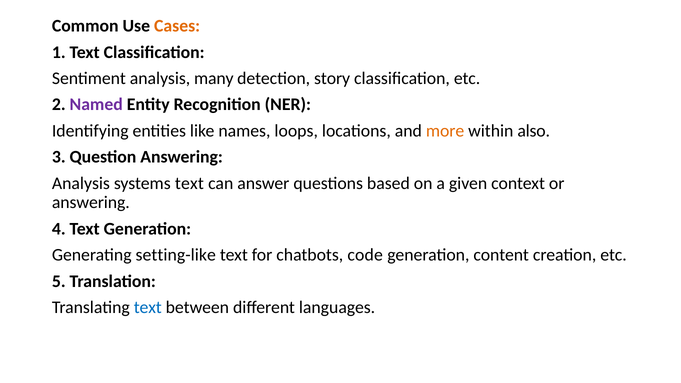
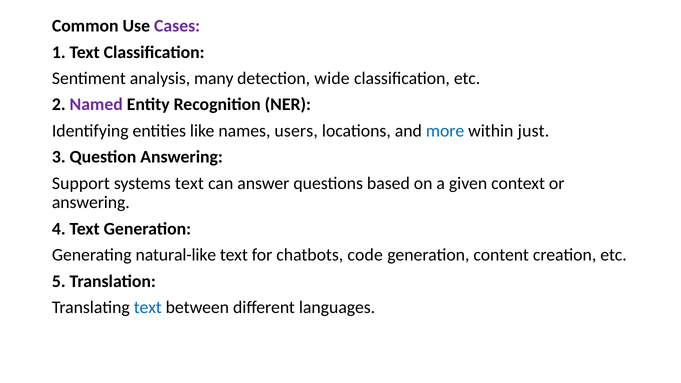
Cases colour: orange -> purple
story: story -> wide
loops: loops -> users
more colour: orange -> blue
also: also -> just
Analysis at (81, 183): Analysis -> Support
setting-like: setting-like -> natural-like
